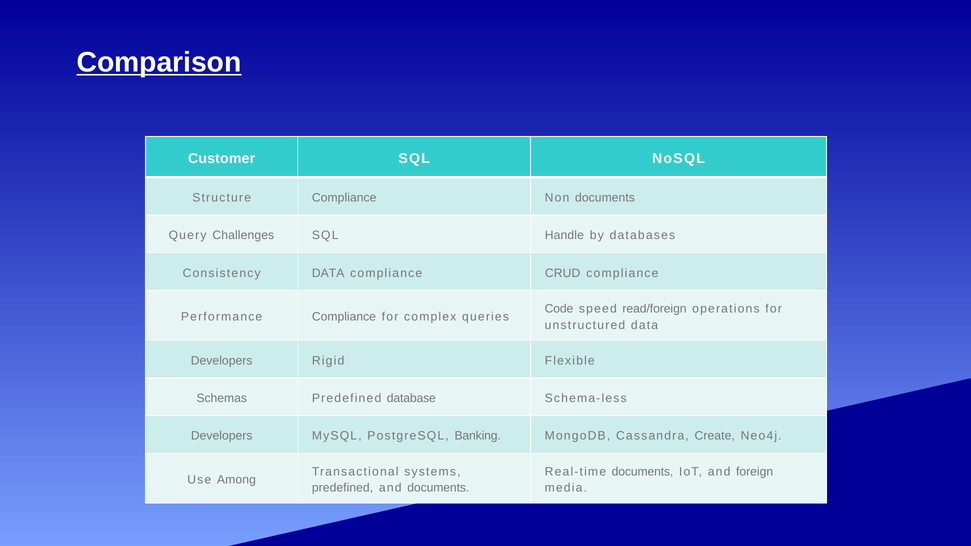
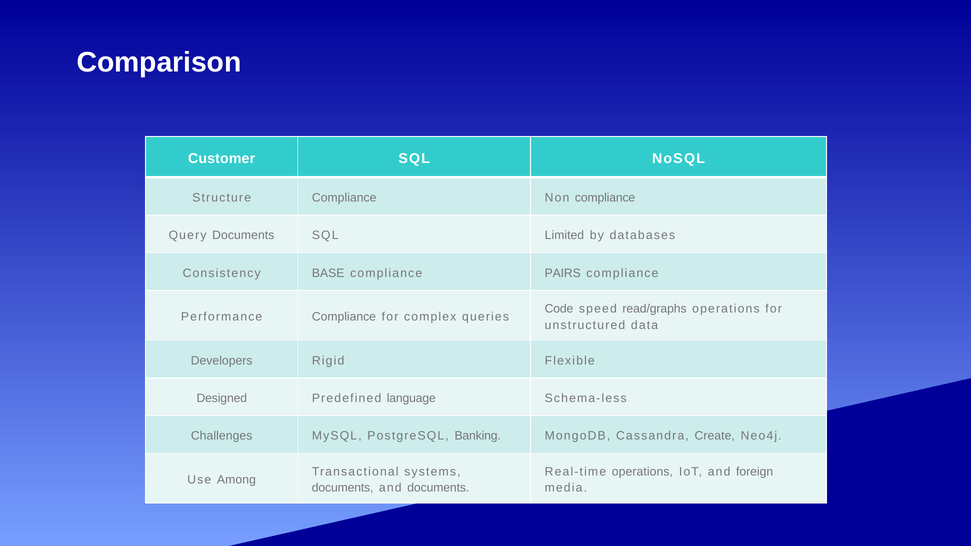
Comparison underline: present -> none
Non documents: documents -> compliance
Query Challenges: Challenges -> Documents
Handle: Handle -> Limited
Consistency DATA: DATA -> BASE
CRUD: CRUD -> PAIRS
read/foreign: read/foreign -> read/graphs
Schemas: Schemas -> Designed
database: database -> language
Developers at (222, 436): Developers -> Challenges
Real-time documents: documents -> operations
predefined at (343, 488): predefined -> documents
